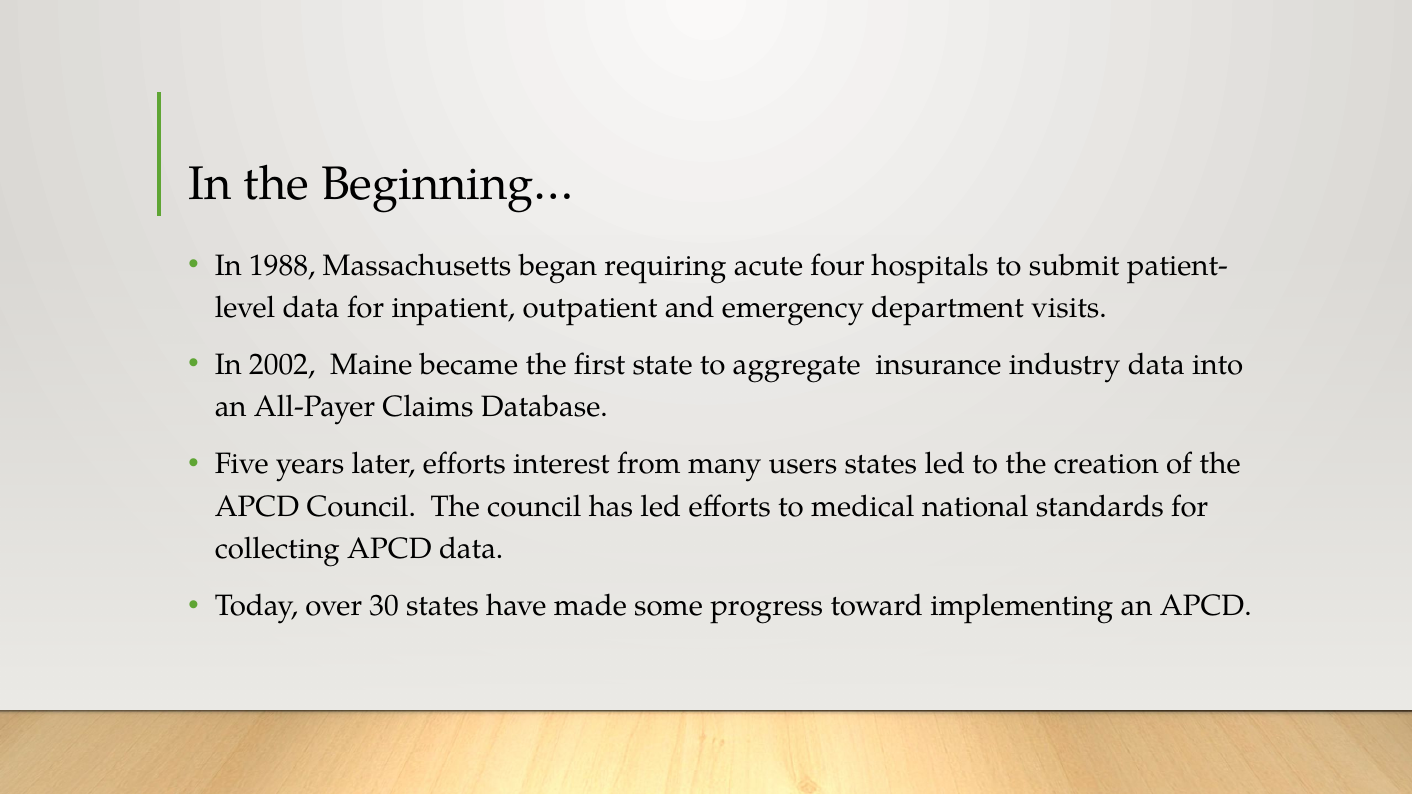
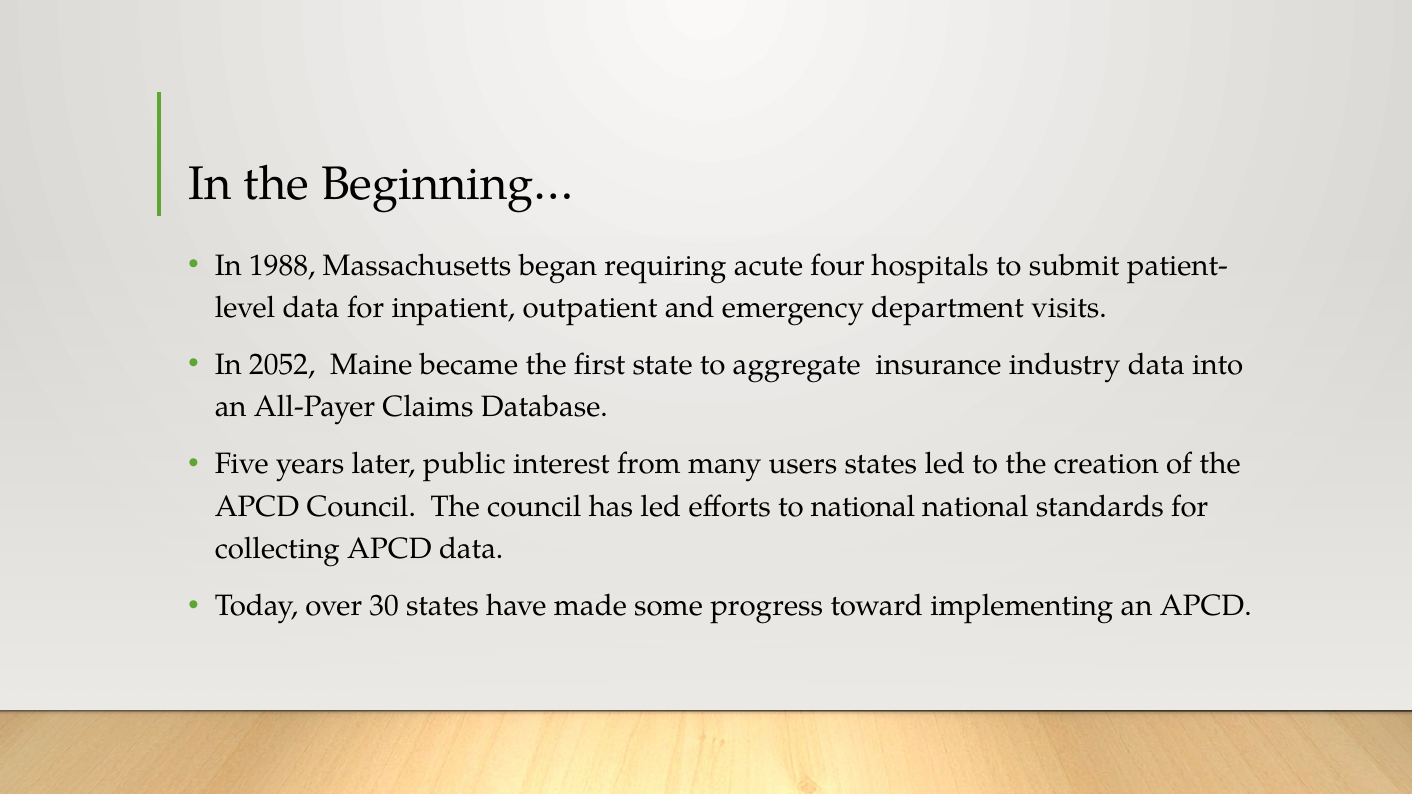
2002: 2002 -> 2052
later efforts: efforts -> public
to medical: medical -> national
